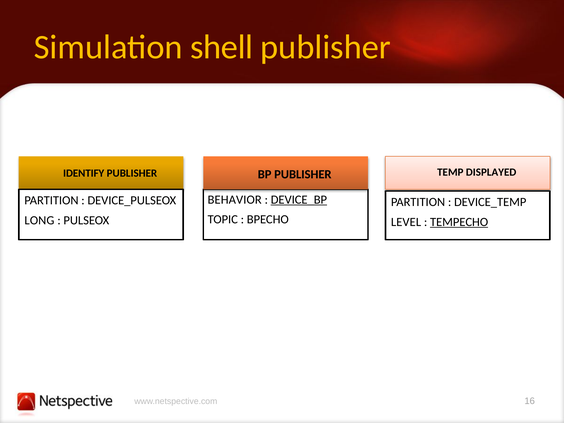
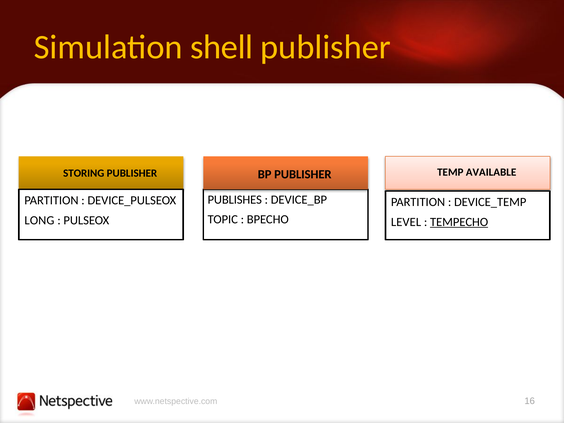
IDENTIFY: IDENTIFY -> STORING
DISPLAYED: DISPLAYED -> AVAILABLE
BEHAVIOR: BEHAVIOR -> PUBLISHES
DEVICE_BP underline: present -> none
